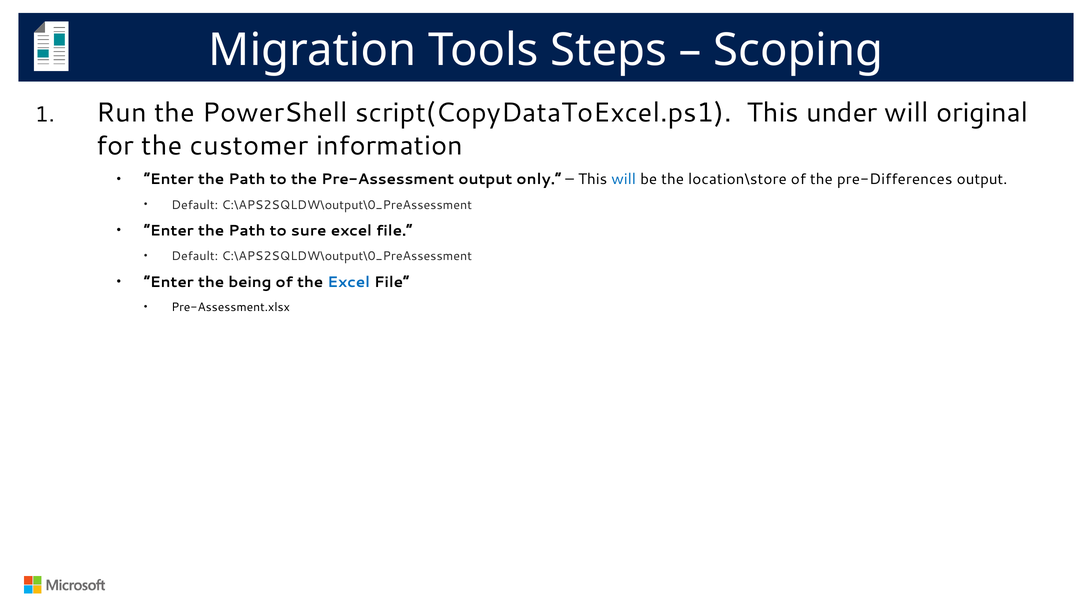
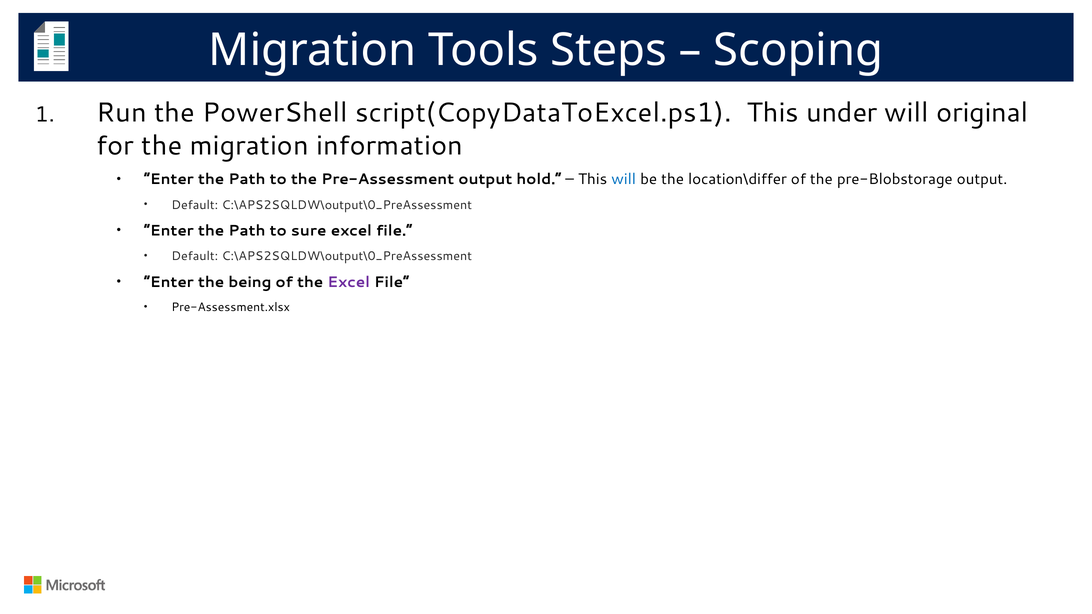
the customer: customer -> migration
only: only -> hold
location\store: location\store -> location\differ
pre-Differences: pre-Differences -> pre-Blobstorage
Excel at (349, 282) colour: blue -> purple
